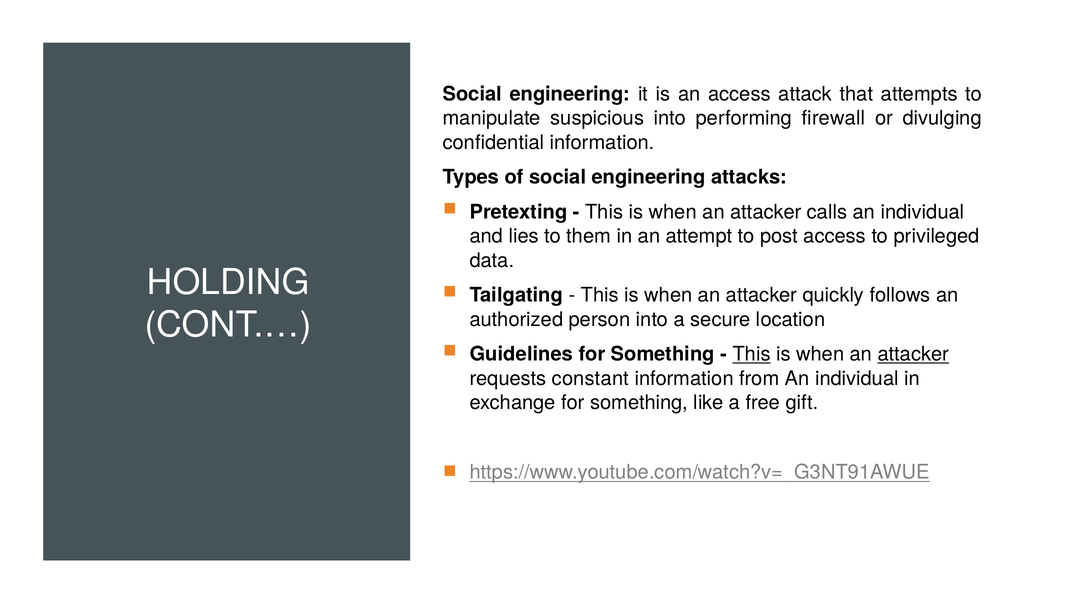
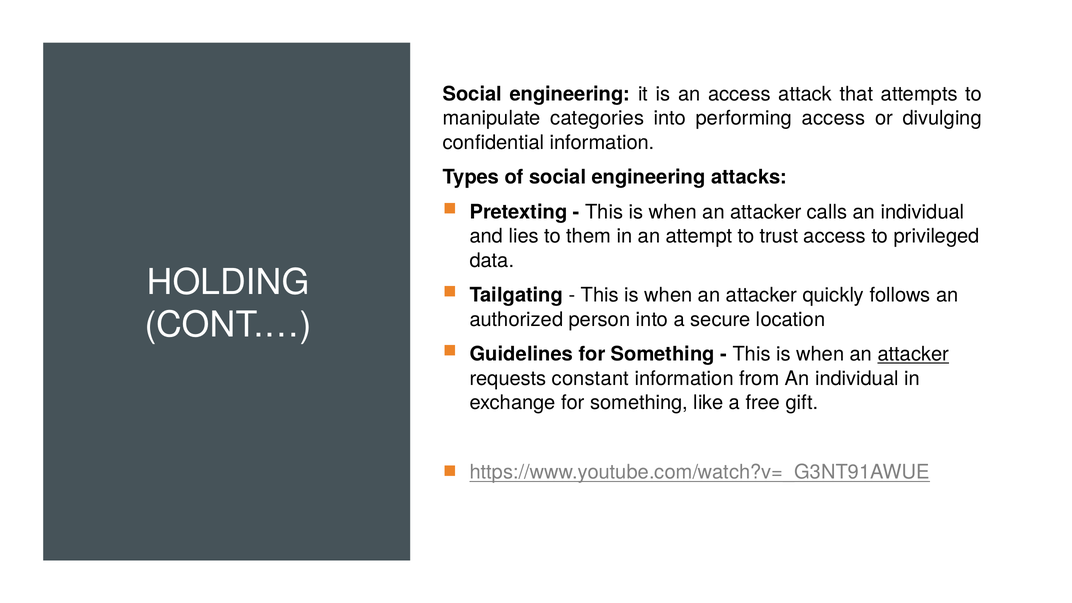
suspicious: suspicious -> categories
performing firewall: firewall -> access
post: post -> trust
This at (752, 354) underline: present -> none
